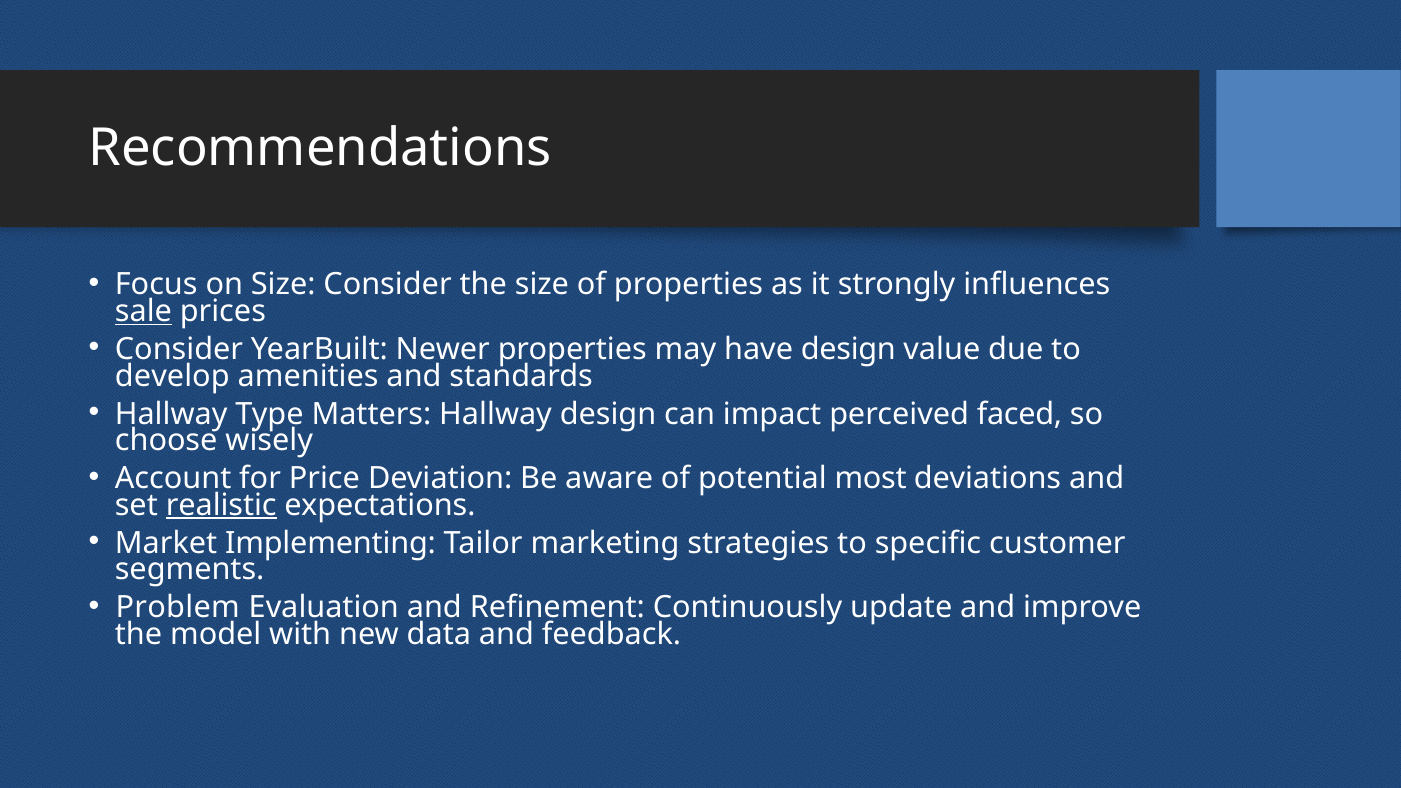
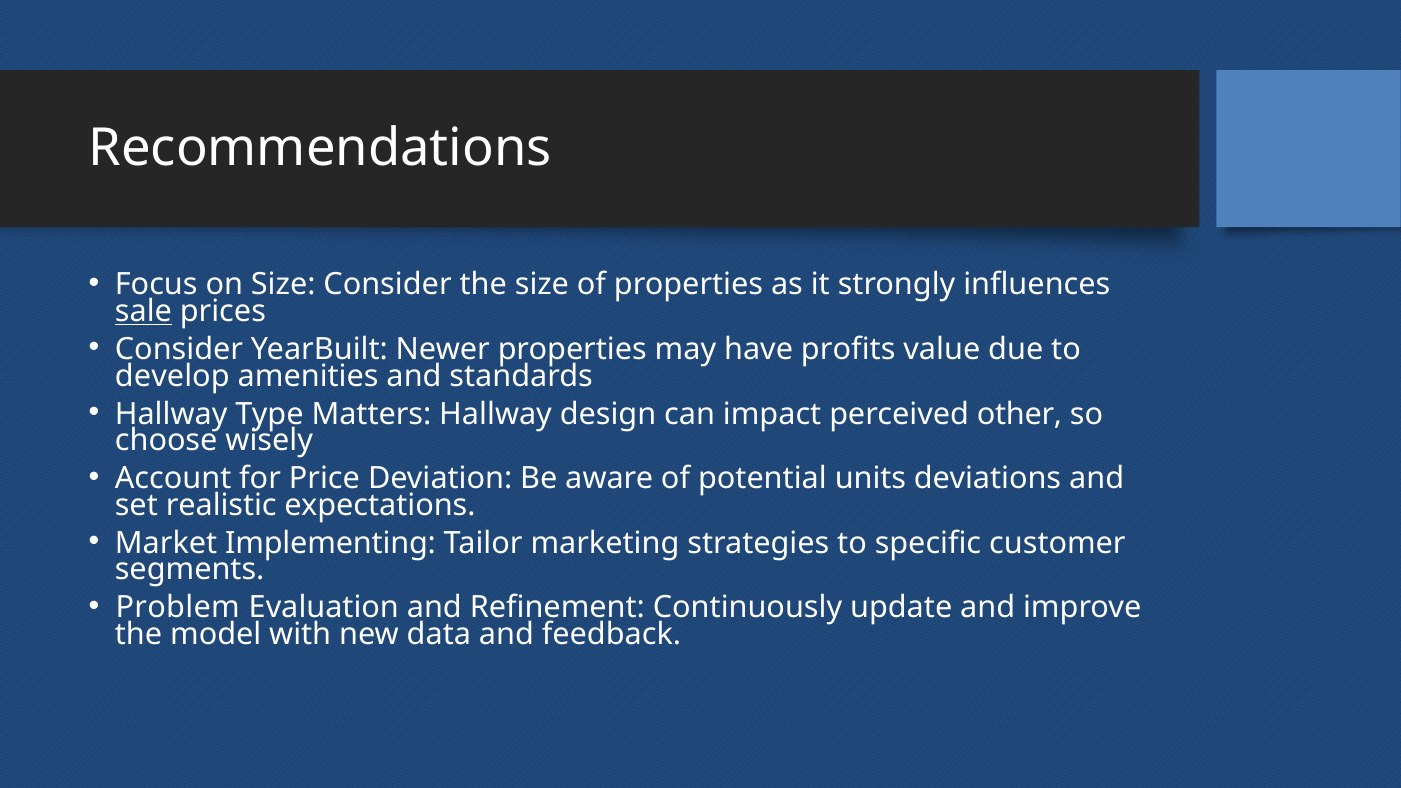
have design: design -> profits
faced: faced -> other
most: most -> units
realistic underline: present -> none
